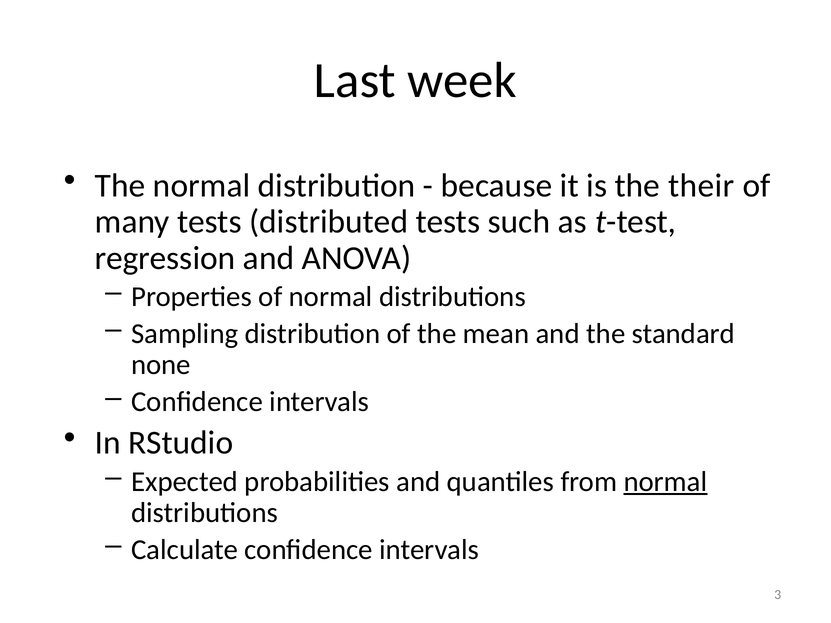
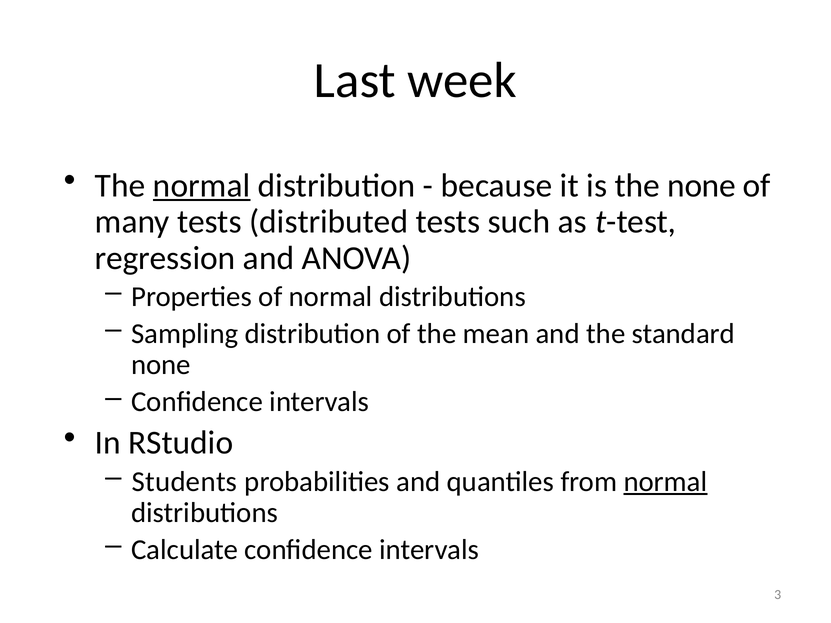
normal at (202, 186) underline: none -> present
the their: their -> none
Expected: Expected -> Students
